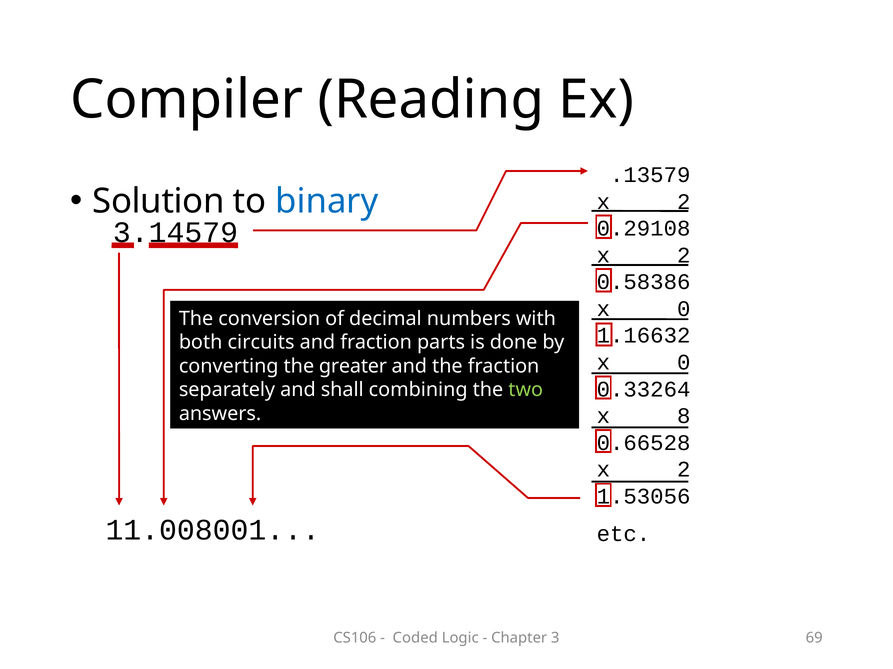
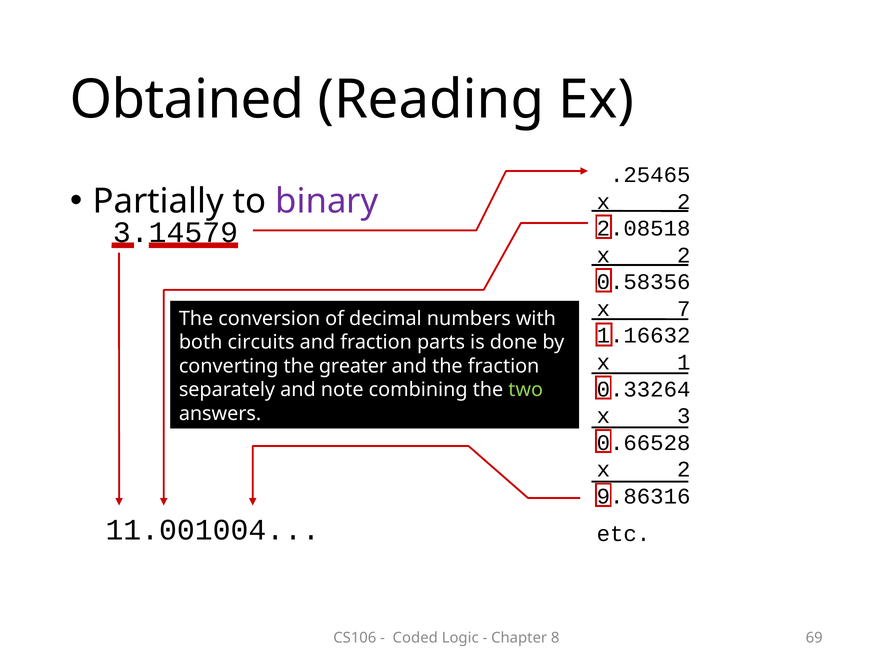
Compiler: Compiler -> Obtained
.13579: .13579 -> .25465
Solution: Solution -> Partially
binary colour: blue -> purple
0.29108: 0.29108 -> 2.08518
0.58386: 0.58386 -> 0.58356
0 at (684, 309): 0 -> 7
0 at (684, 363): 0 -> 1
shall: shall -> note
8: 8 -> 3
1.53056: 1.53056 -> 9.86316
11.008001: 11.008001 -> 11.001004
3: 3 -> 8
